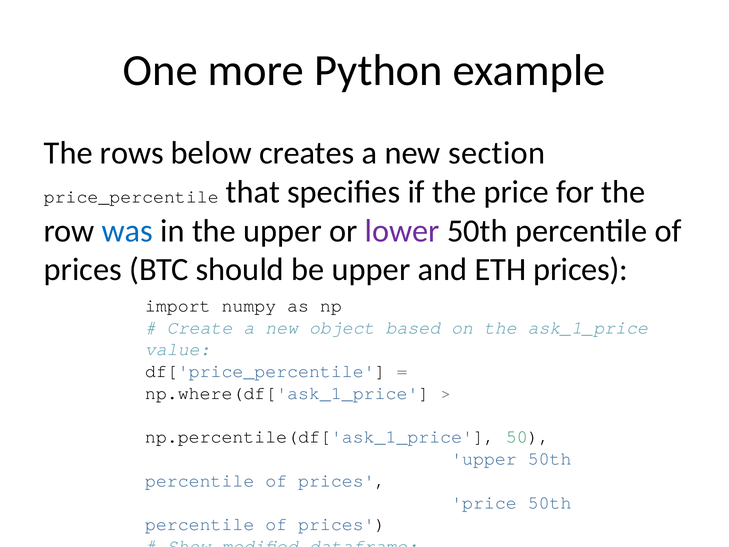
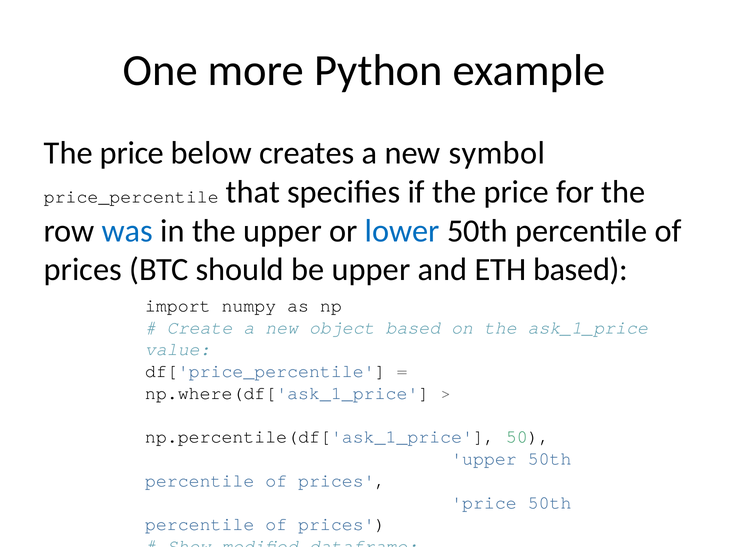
rows at (132, 153): rows -> price
new section: section -> symbol
lower at (402, 231) colour: purple -> blue
ETH prices: prices -> based
